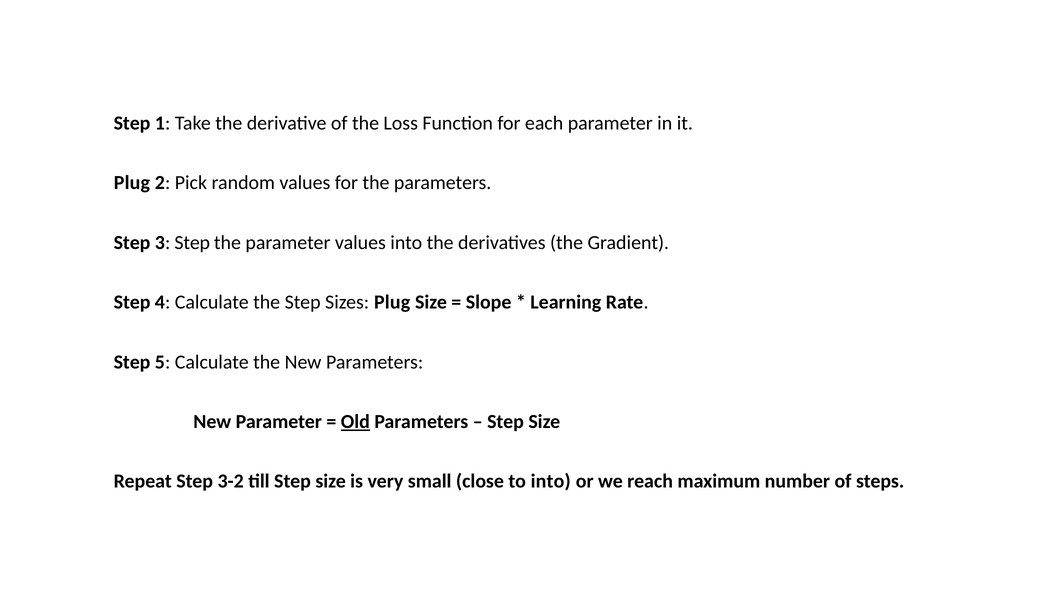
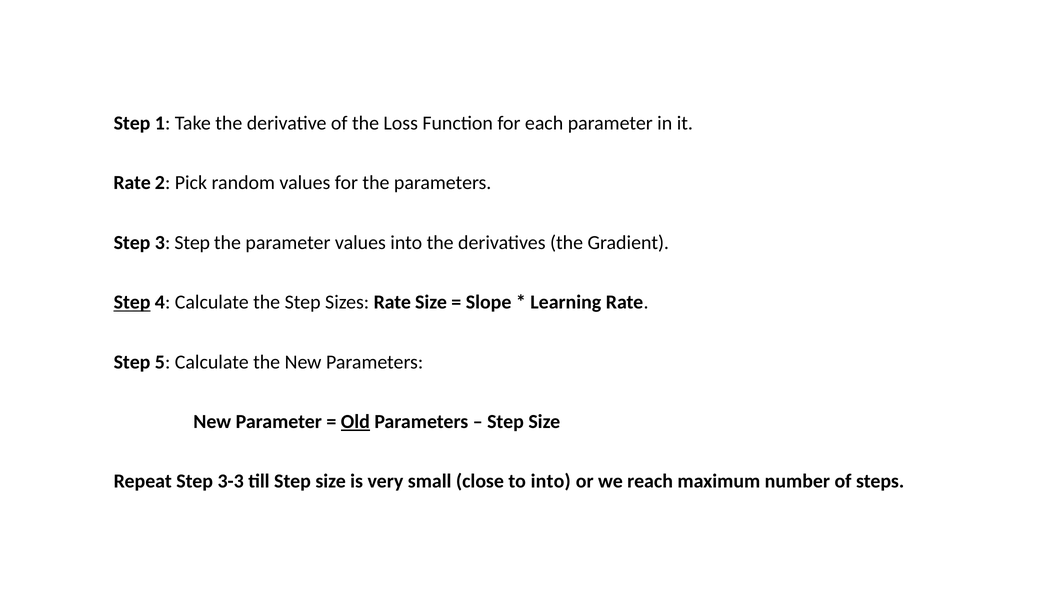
Plug at (132, 183): Plug -> Rate
Step at (132, 302) underline: none -> present
Sizes Plug: Plug -> Rate
3-2: 3-2 -> 3-3
